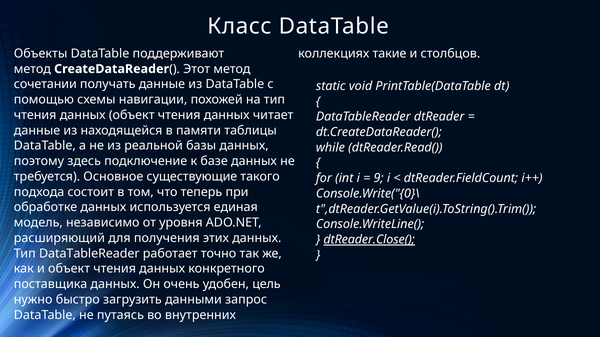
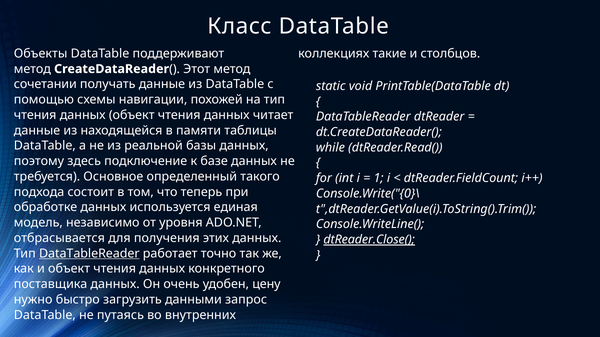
существующие: существующие -> определенный
9: 9 -> 1
расширяющий: расширяющий -> отбрасывается
DataTableReader at (89, 254) underline: none -> present
цель: цель -> цену
